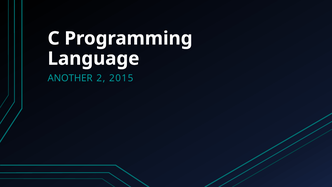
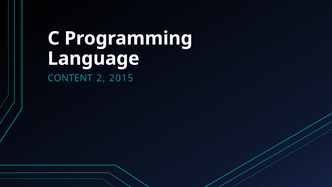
ANOTHER: ANOTHER -> CONTENT
